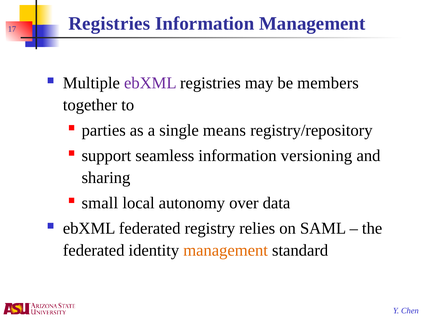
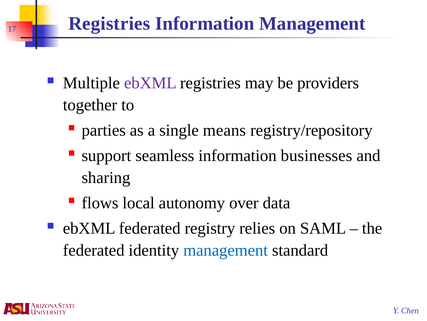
members: members -> providers
versioning: versioning -> businesses
small: small -> flows
management at (226, 250) colour: orange -> blue
